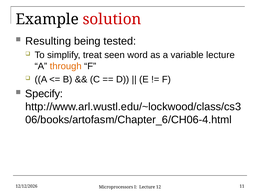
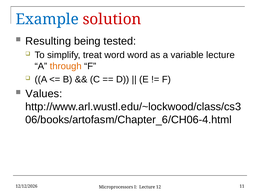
Example colour: black -> blue
treat seen: seen -> word
Specify: Specify -> Values
